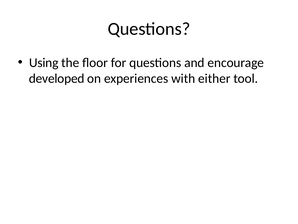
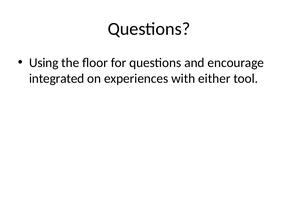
developed: developed -> integrated
